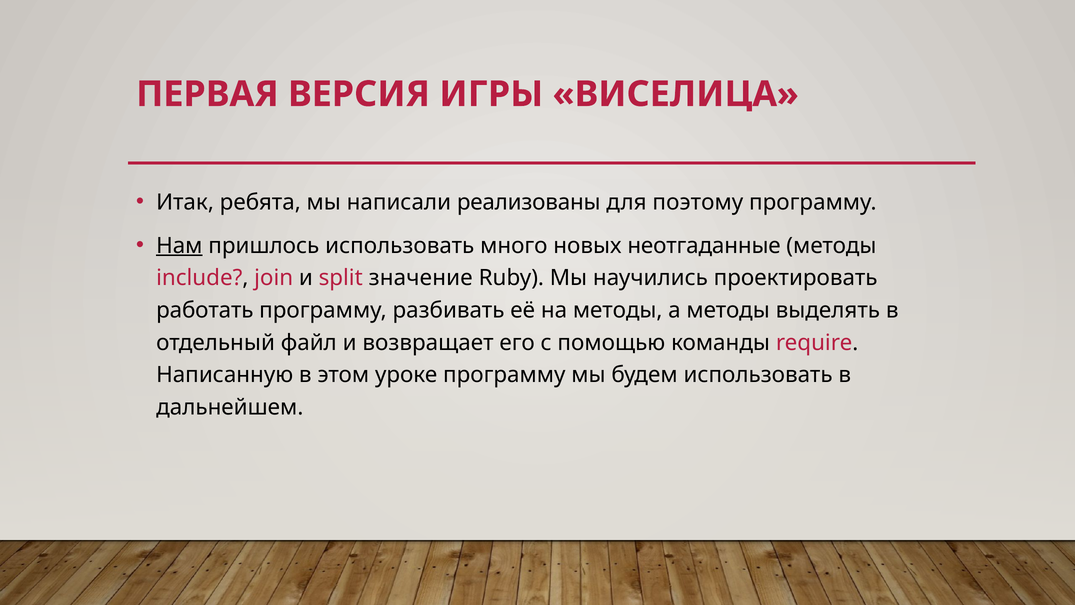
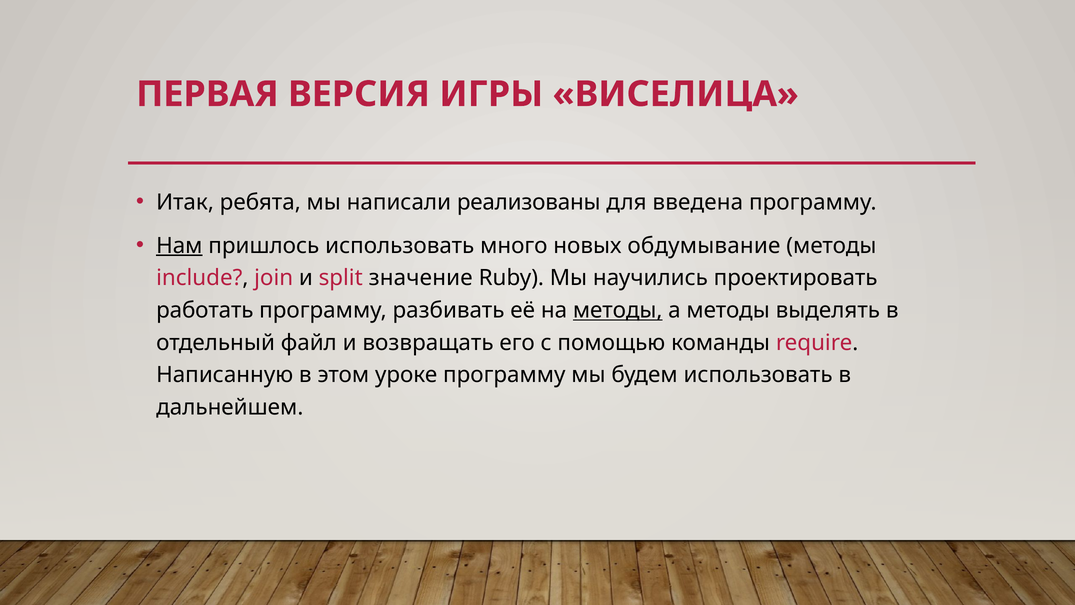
поэтому: поэтому -> введена
неотгаданные: неотгаданные -> обдумывание
методы at (618, 310) underline: none -> present
возвращает: возвращает -> возвращать
